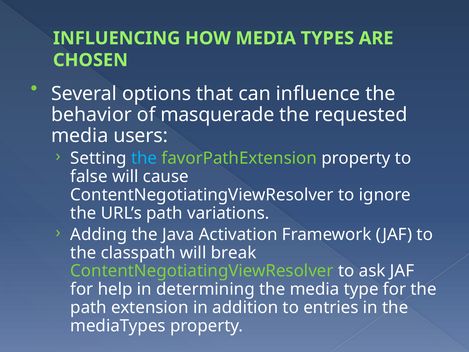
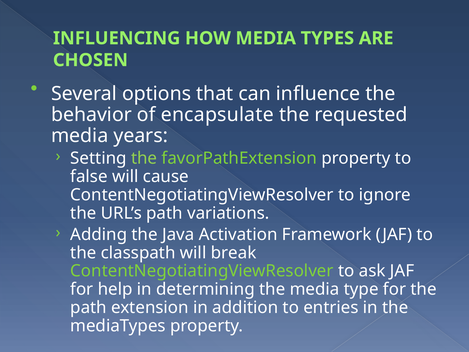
masquerade: masquerade -> encapsulate
users: users -> years
the at (144, 158) colour: light blue -> light green
